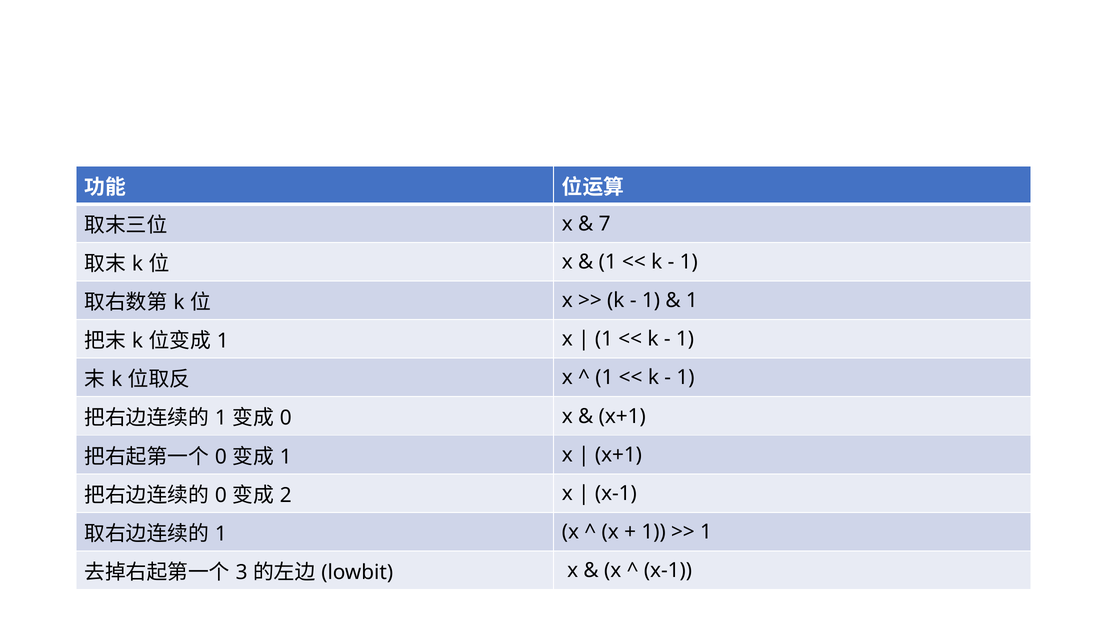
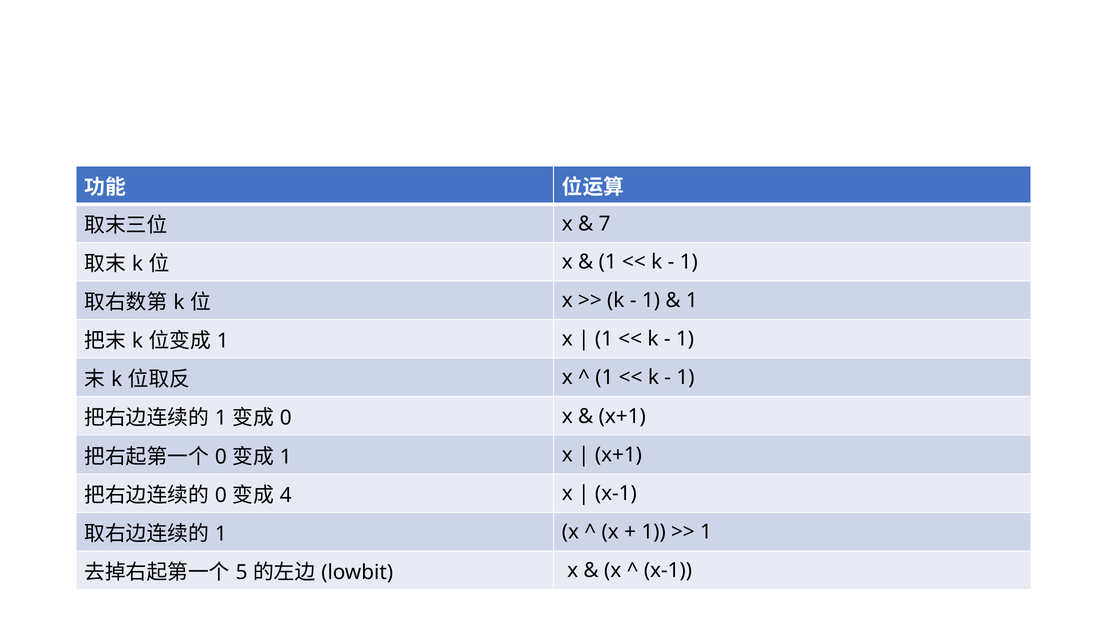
2: 2 -> 4
3: 3 -> 5
